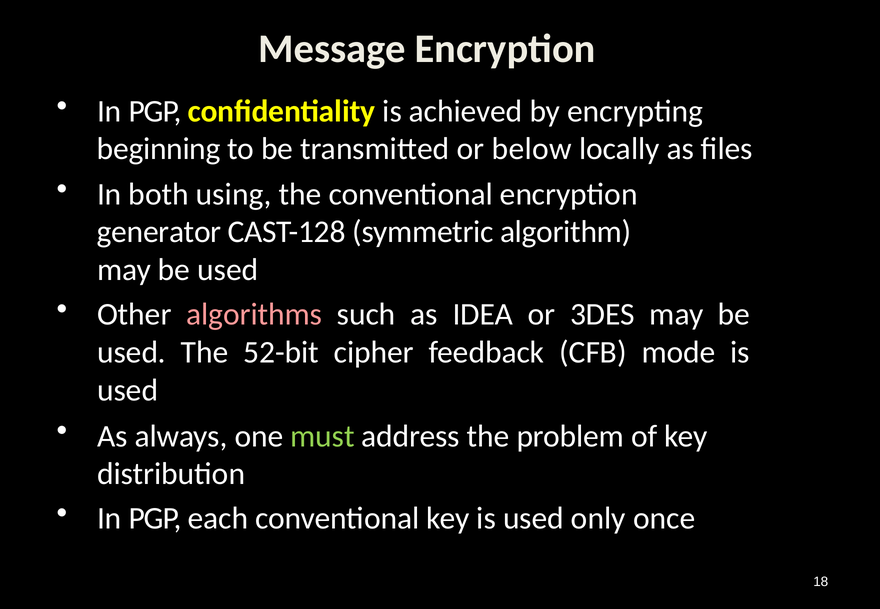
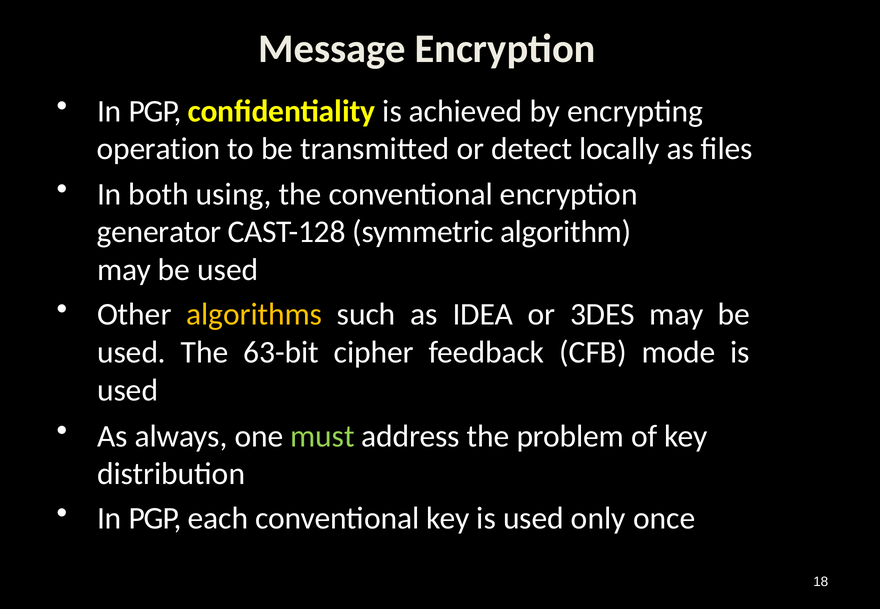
beginning: beginning -> operation
below: below -> detect
algorithms colour: pink -> yellow
52-bit: 52-bit -> 63-bit
